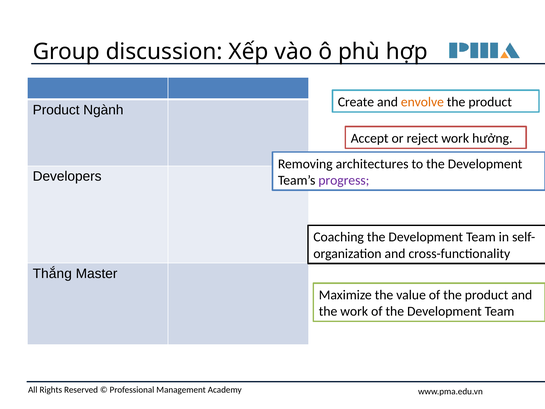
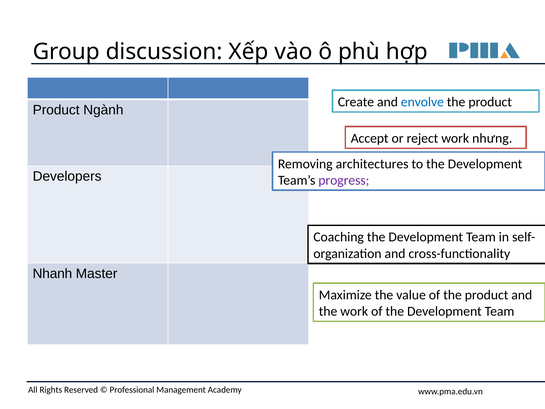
envolve colour: orange -> blue
hưởng: hưởng -> nhưng
Thắng: Thắng -> Nhanh
